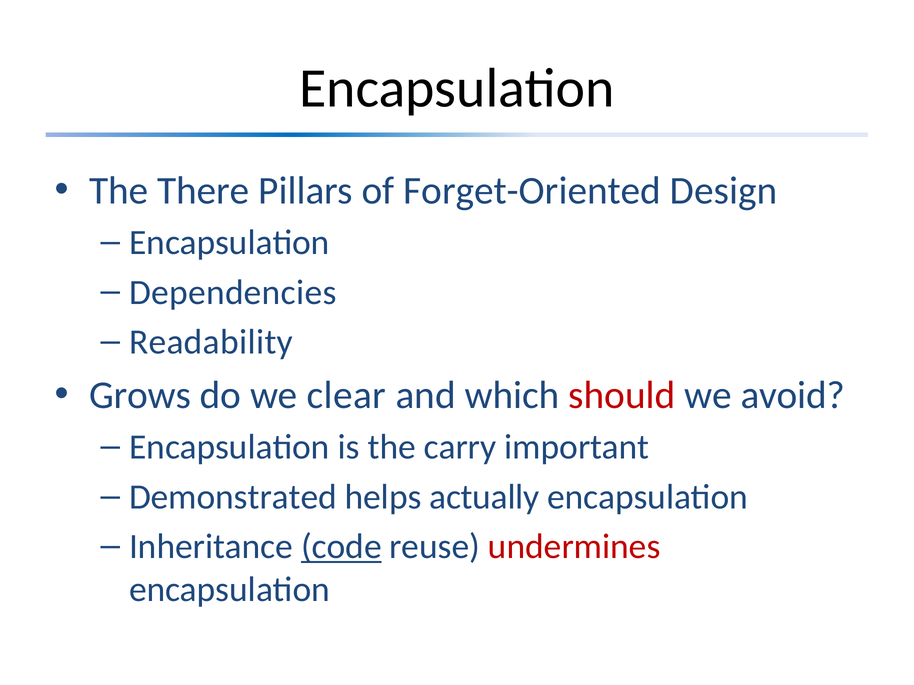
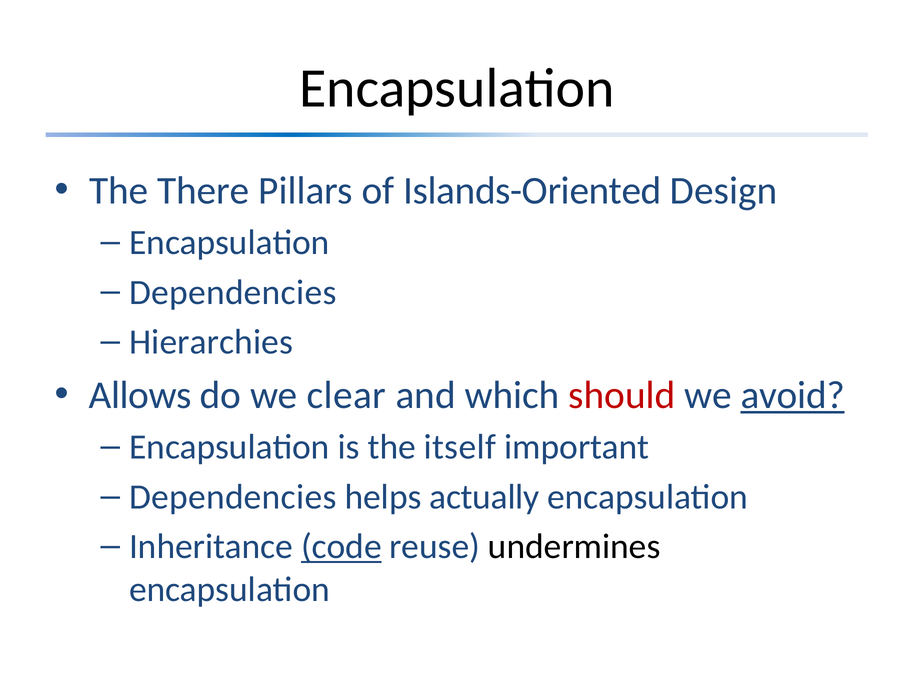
Forget-Oriented: Forget-Oriented -> Islands-Oriented
Readability: Readability -> Hierarchies
Grows: Grows -> Allows
avoid underline: none -> present
carry: carry -> itself
Demonstrated at (233, 497): Demonstrated -> Dependencies
undermines colour: red -> black
